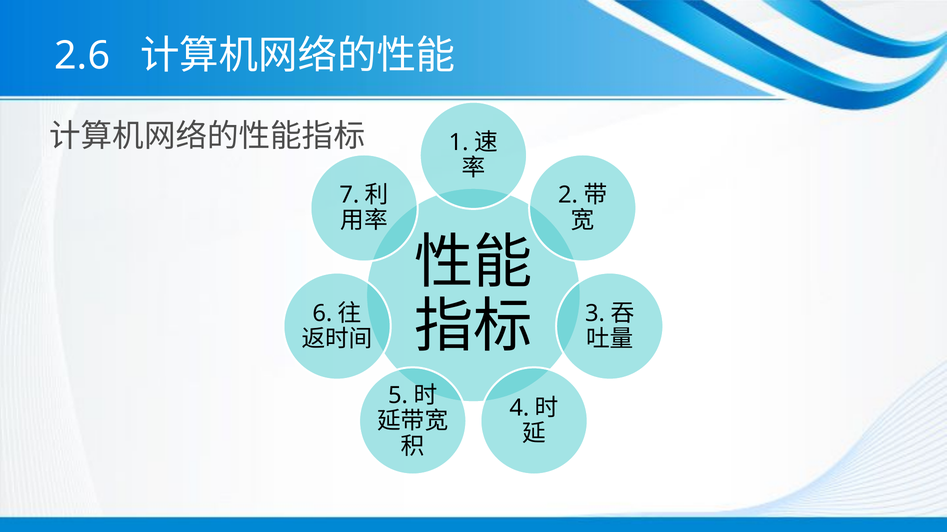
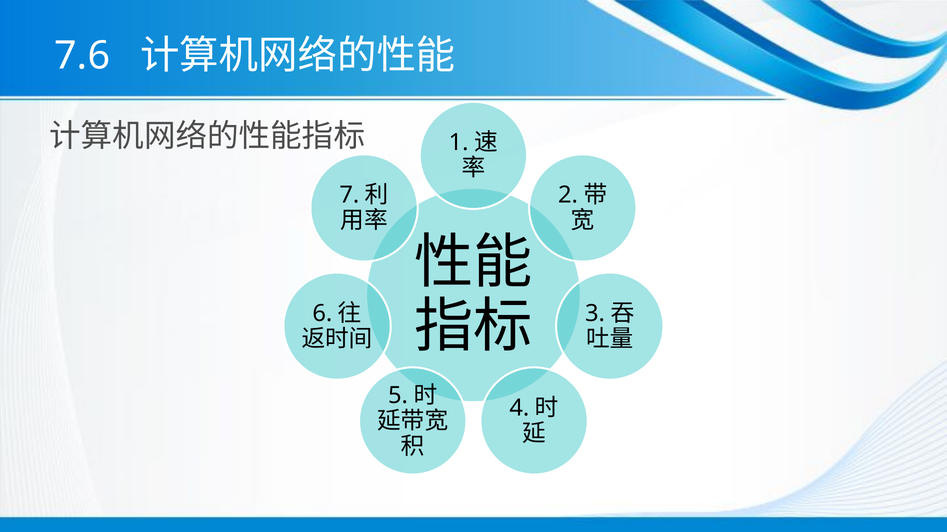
2.6: 2.6 -> 7.6
